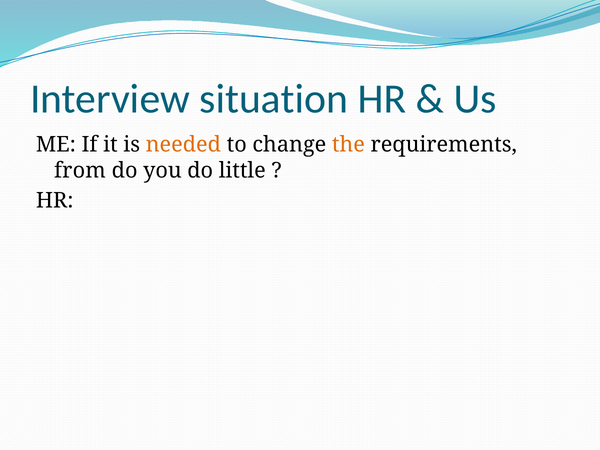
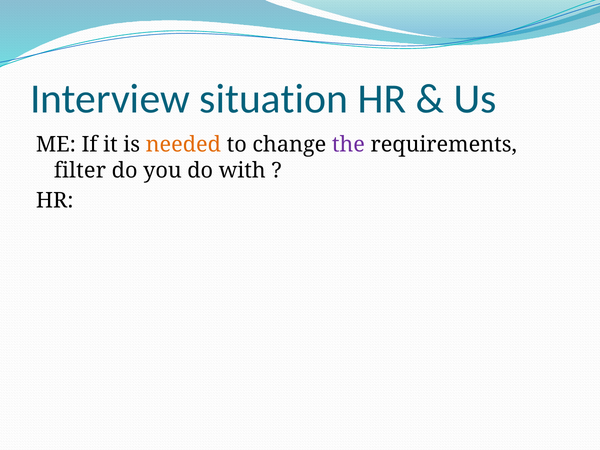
the colour: orange -> purple
from: from -> filter
little: little -> with
